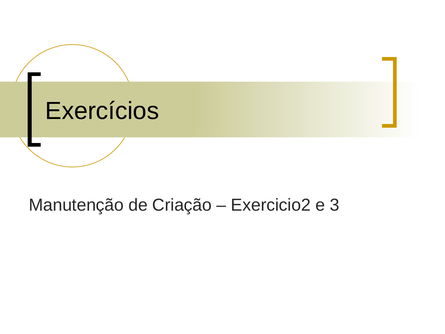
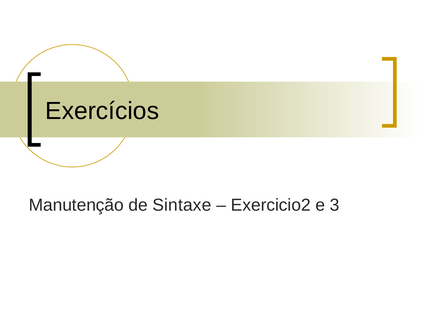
Criação: Criação -> Sintaxe
